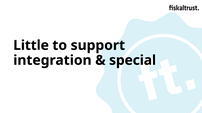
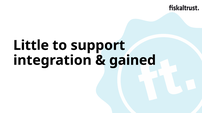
special: special -> gained
